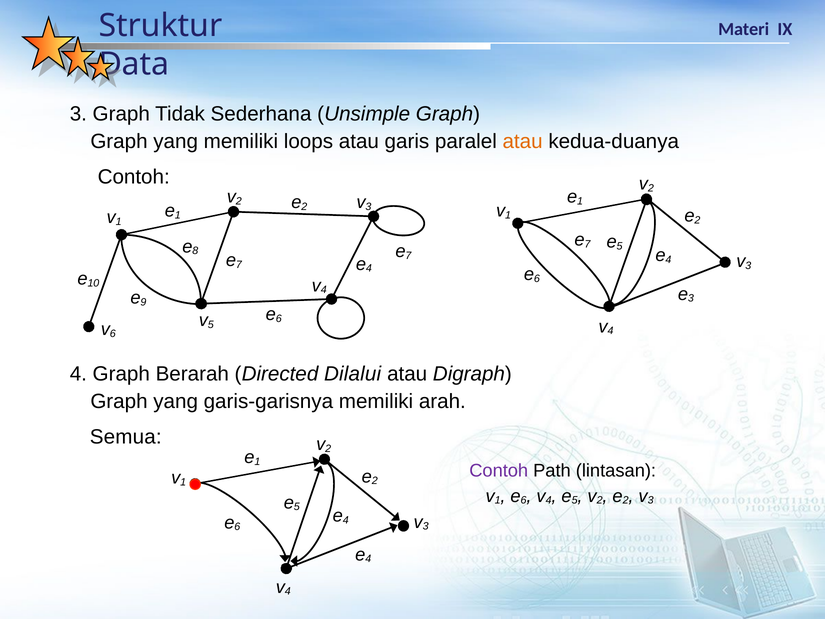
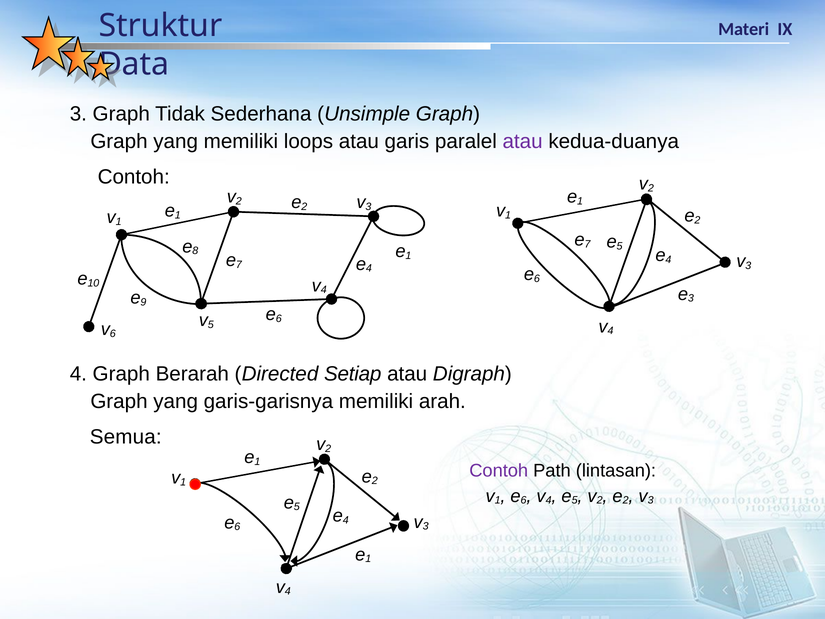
atau at (523, 141) colour: orange -> purple
7 at (408, 256): 7 -> 1
Dilalui: Dilalui -> Setiap
4 at (368, 559): 4 -> 1
